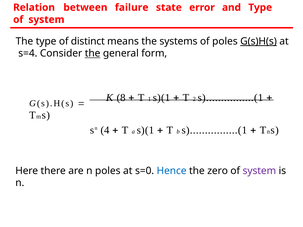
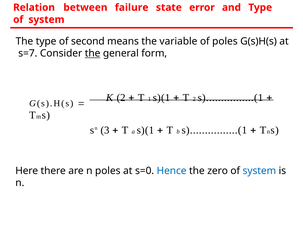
distinct: distinct -> second
systems: systems -> variable
G(s)H(s underline: present -> none
s=4: s=4 -> s=7
K 8: 8 -> 2
4: 4 -> 3
system at (259, 171) colour: purple -> blue
